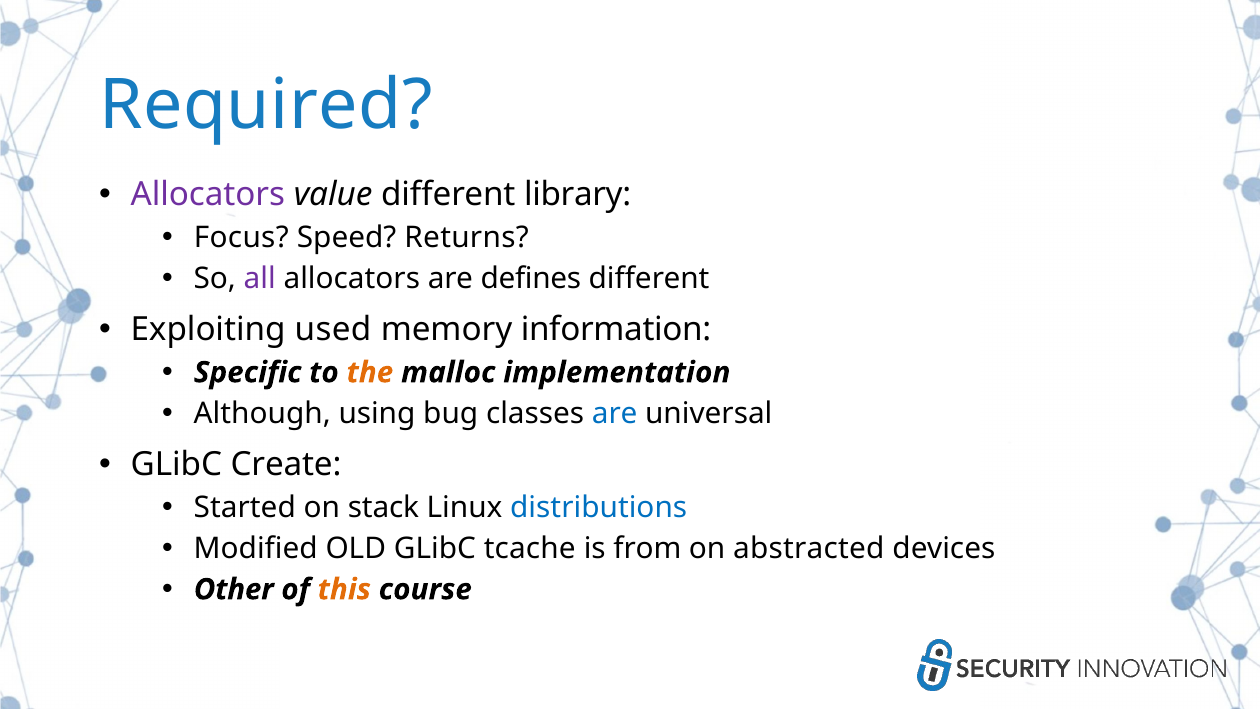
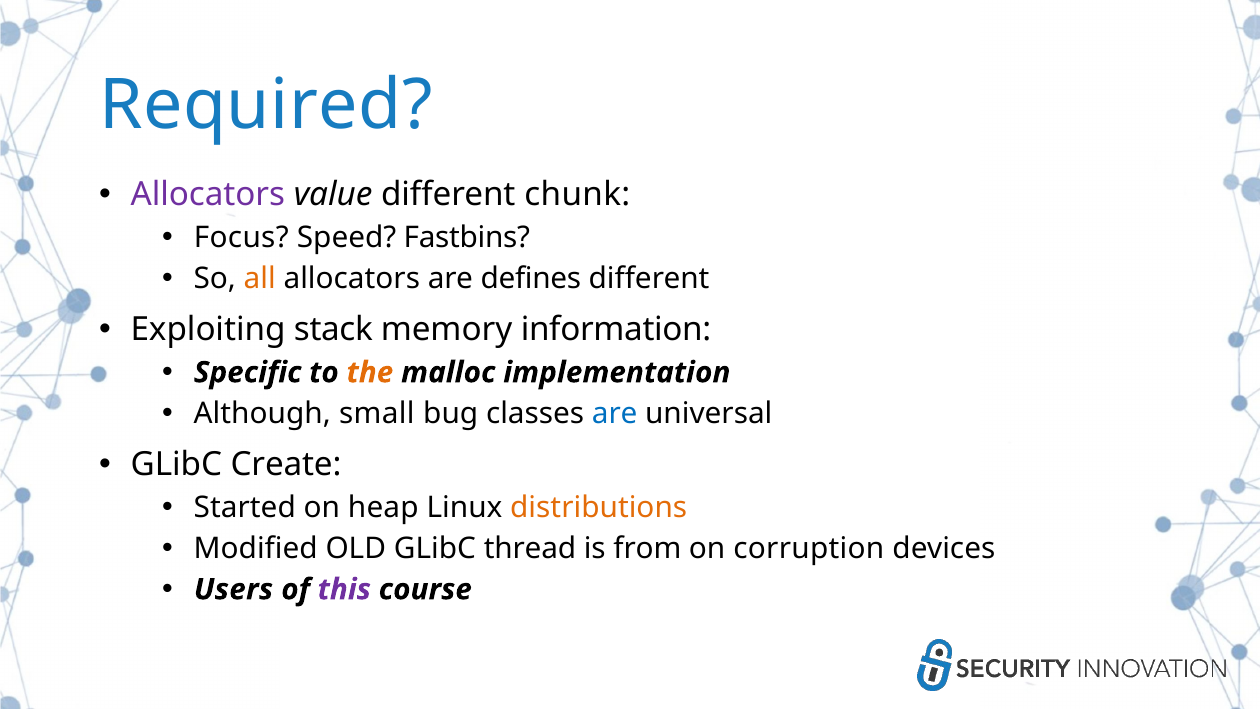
library: library -> chunk
Returns: Returns -> Fastbins
all colour: purple -> orange
used: used -> stack
using: using -> small
stack: stack -> heap
distributions colour: blue -> orange
tcache: tcache -> thread
abstracted: abstracted -> corruption
Other: Other -> Users
this colour: orange -> purple
